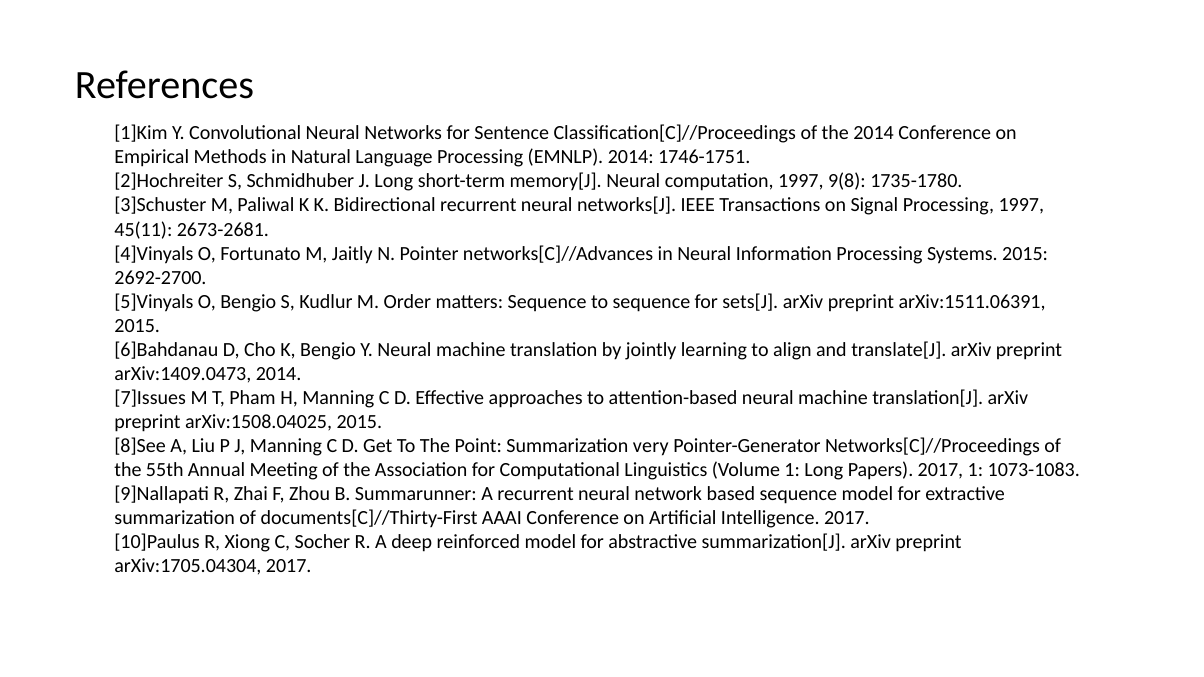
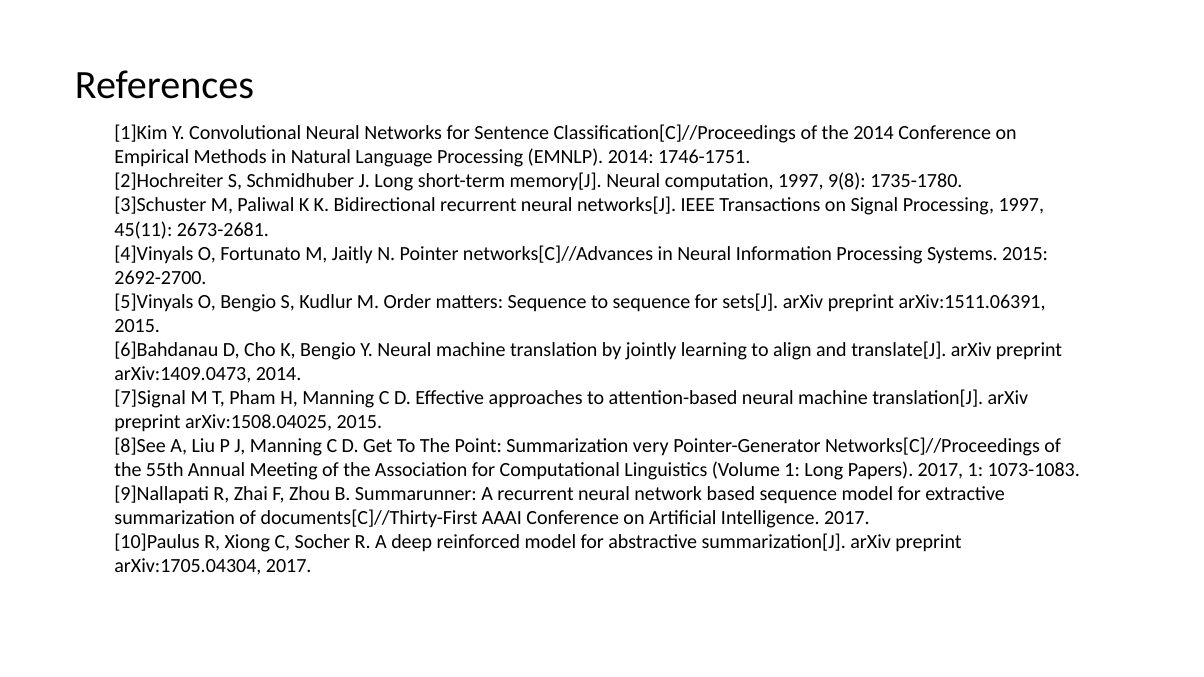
7]Issues: 7]Issues -> 7]Signal
